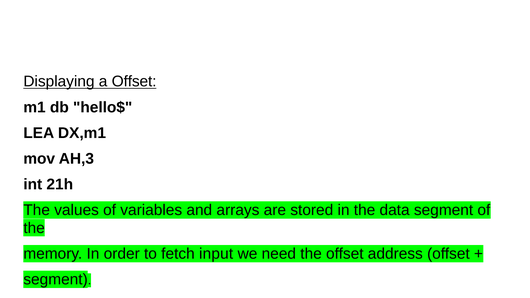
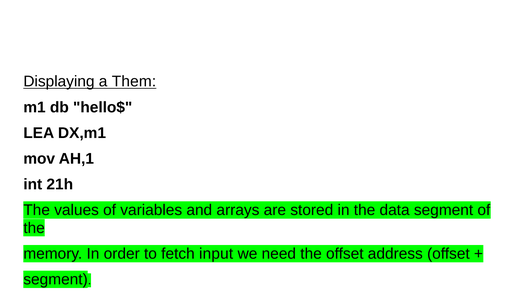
a Offset: Offset -> Them
AH,3: AH,3 -> AH,1
